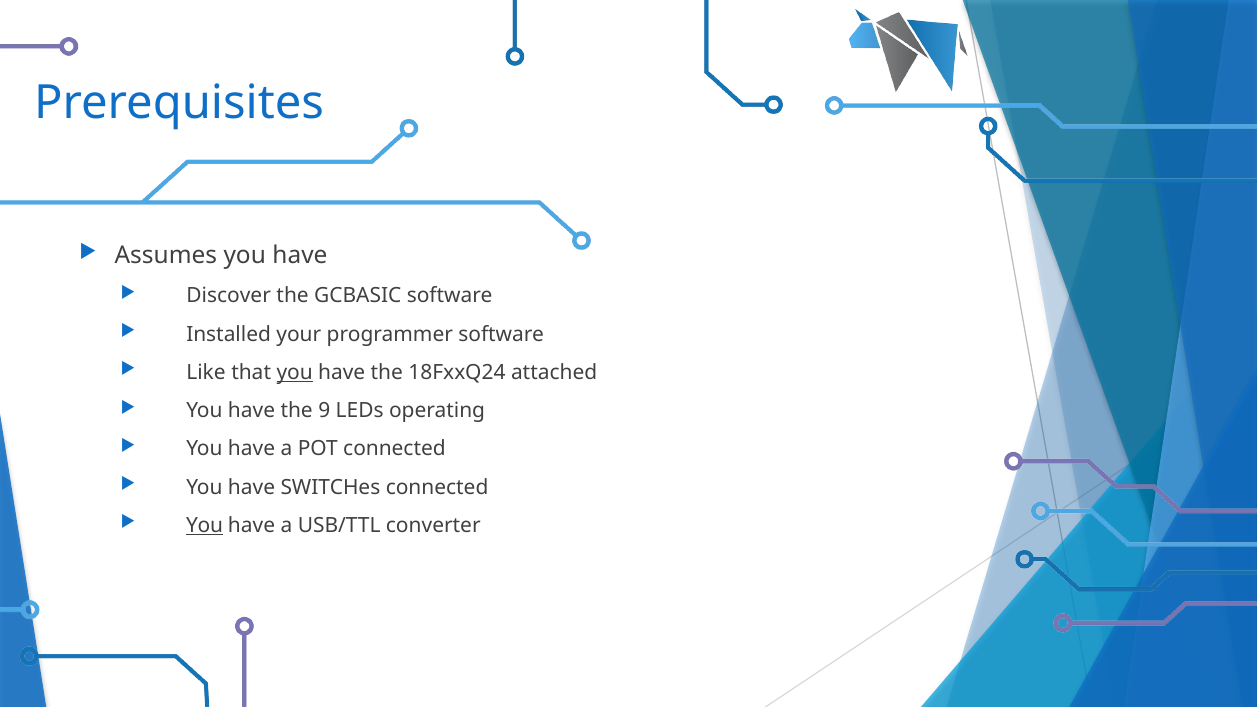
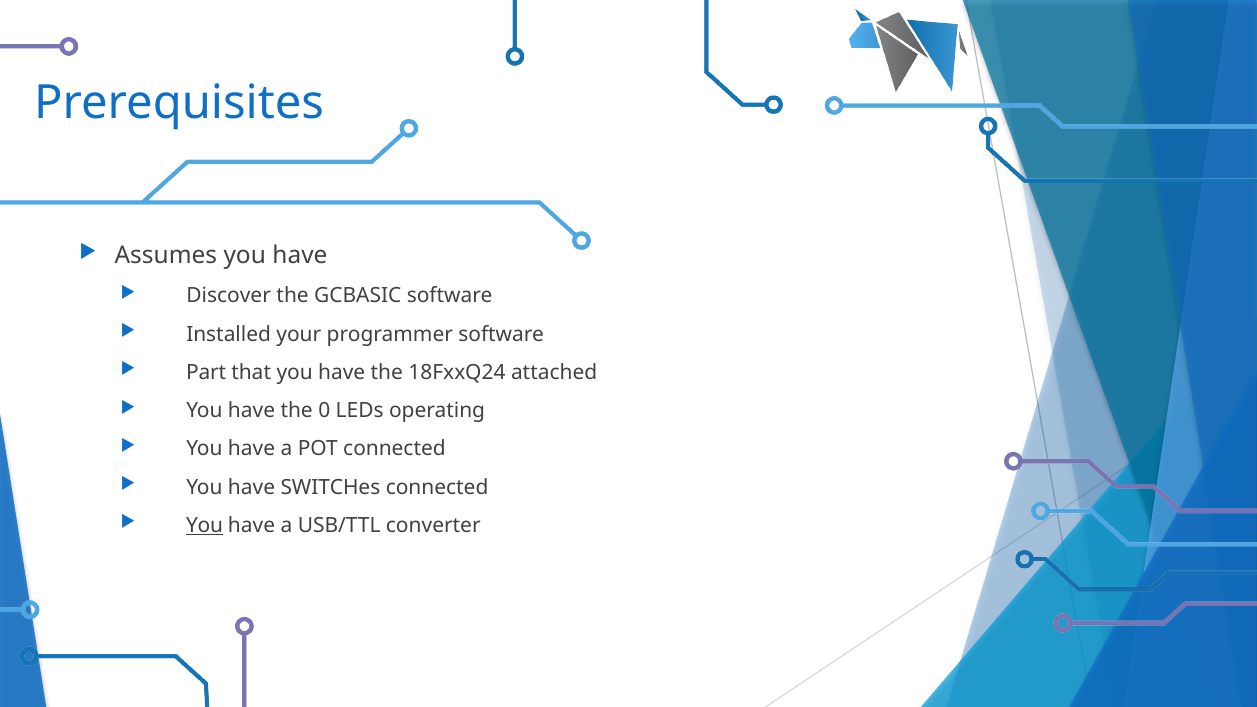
Like: Like -> Part
you at (295, 372) underline: present -> none
9: 9 -> 0
